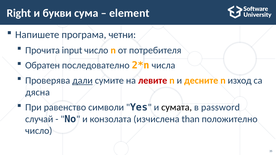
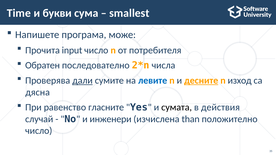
Right: Right -> Time
element: element -> smallest
четни: четни -> може
левите colour: red -> blue
десните underline: none -> present
символи: символи -> гласните
password: password -> действия
конзолата: конзолата -> инженери
